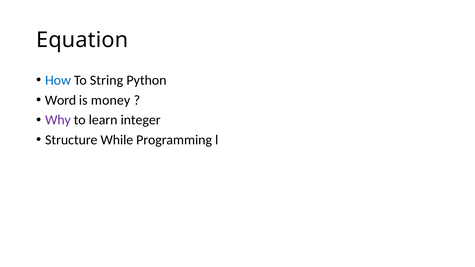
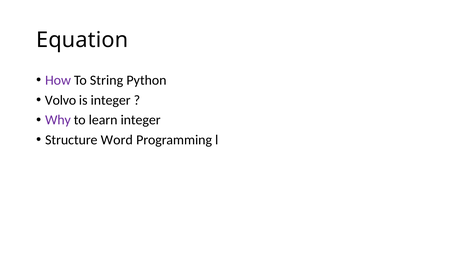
How colour: blue -> purple
Word: Word -> Volvo
is money: money -> integer
While: While -> Word
